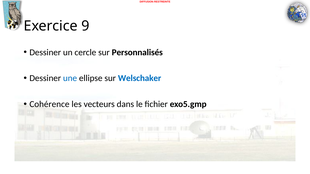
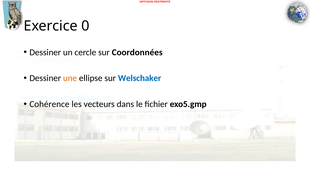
9: 9 -> 0
Personnalisés: Personnalisés -> Coordonnées
une colour: blue -> orange
